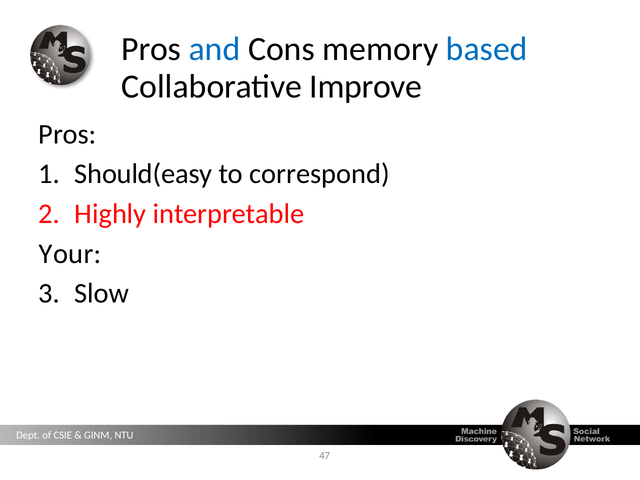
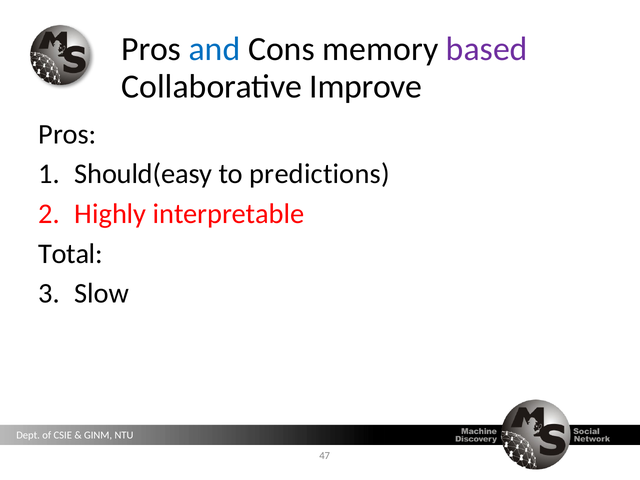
based colour: blue -> purple
correspond: correspond -> predictions
Your: Your -> Total
